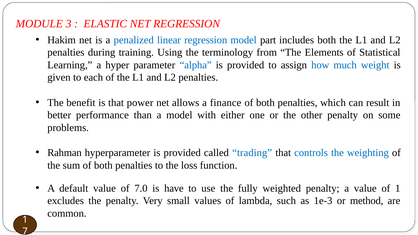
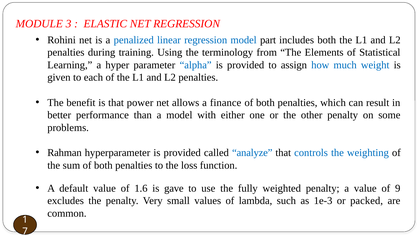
Hakim: Hakim -> Rohini
trading: trading -> analyze
7.0: 7.0 -> 1.6
have: have -> gave
of 1: 1 -> 9
method: method -> packed
